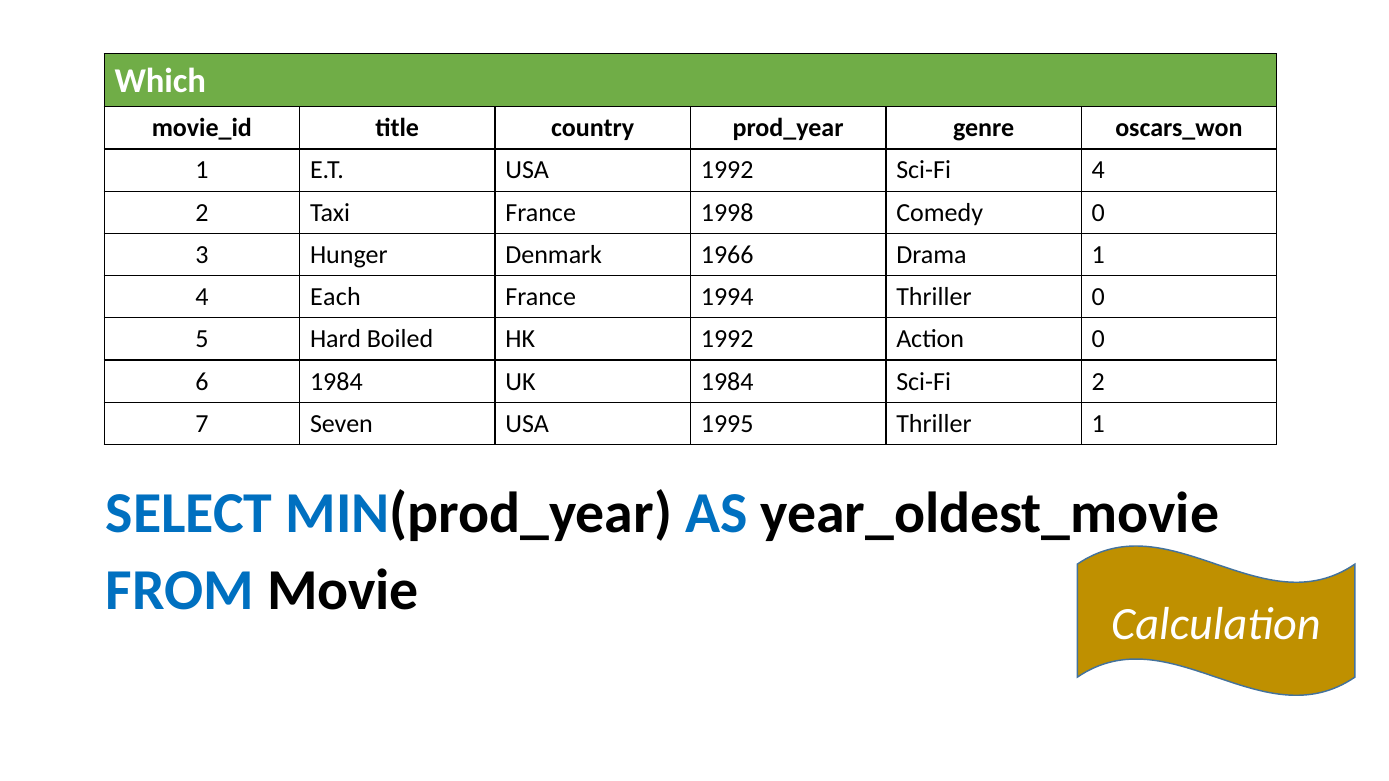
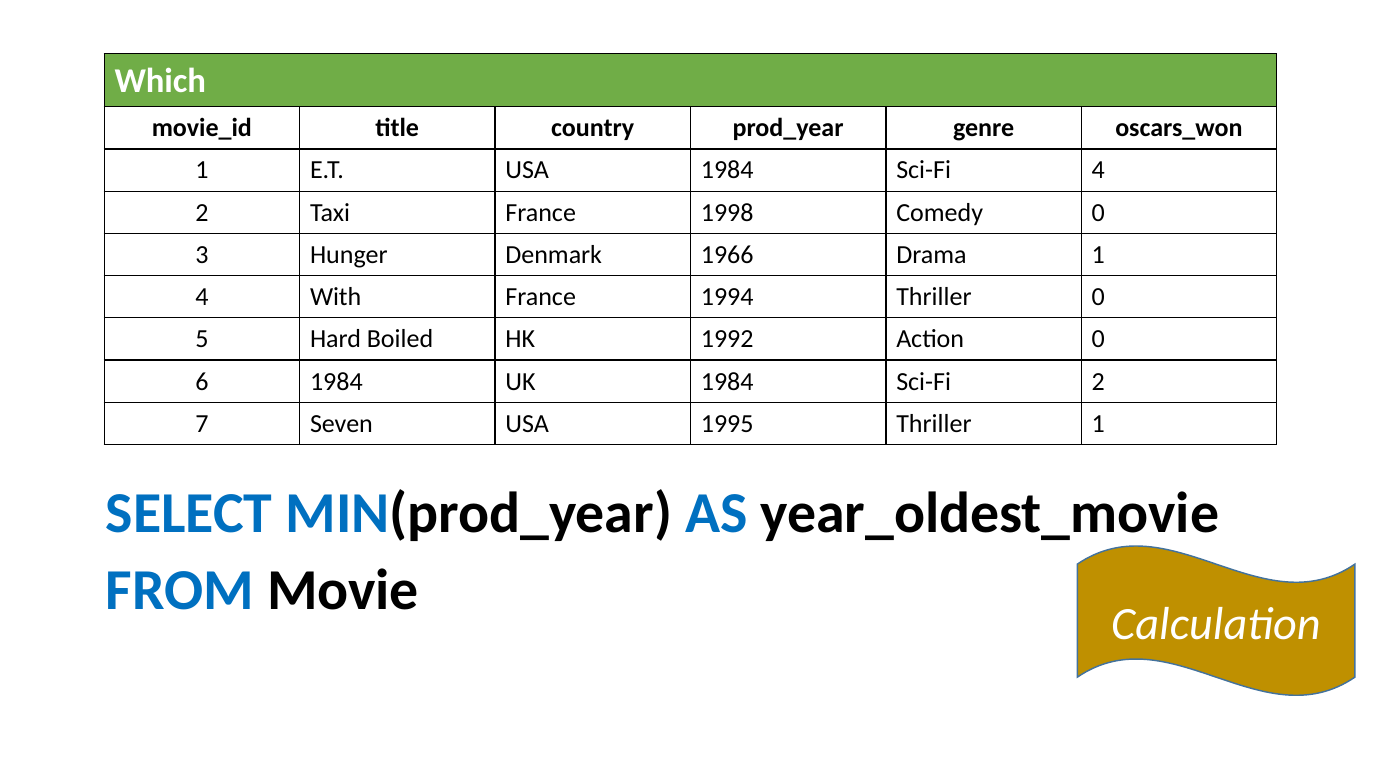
USA 1992: 1992 -> 1984
Each: Each -> With
